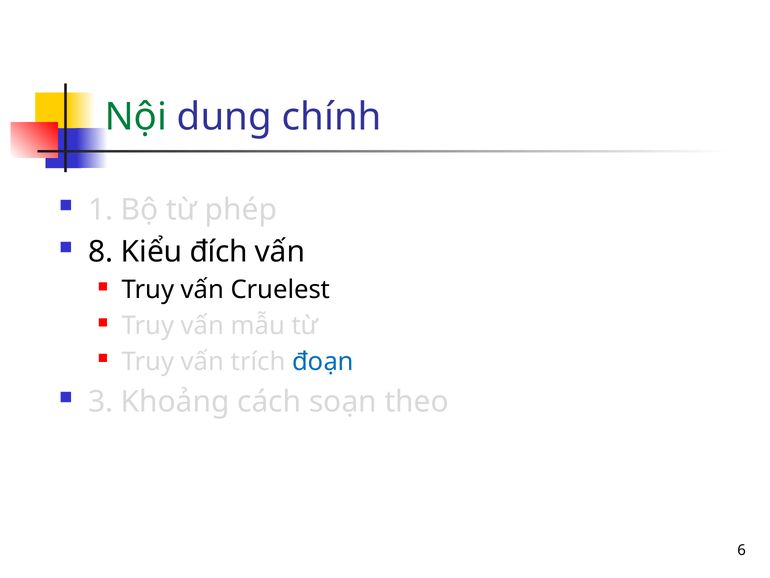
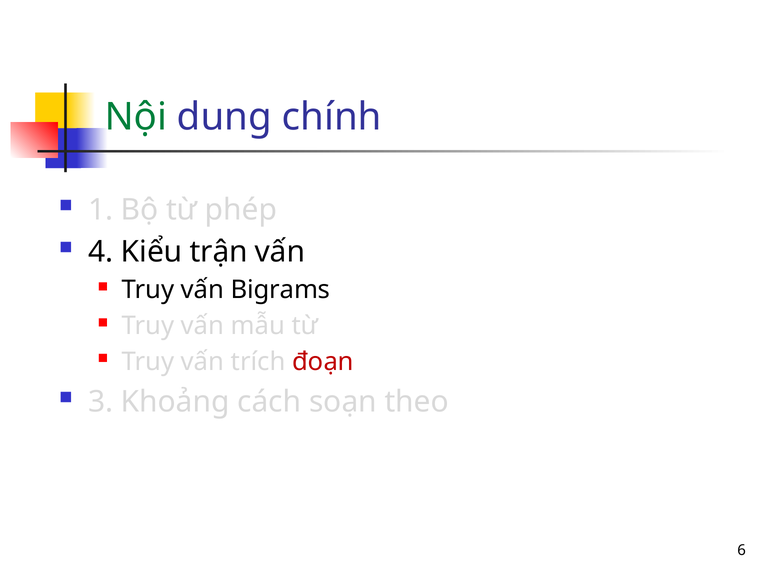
8: 8 -> 4
đích: đích -> trận
Cruelest: Cruelest -> Bigrams
đoạn colour: blue -> red
